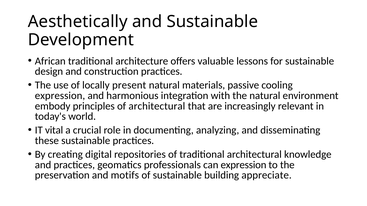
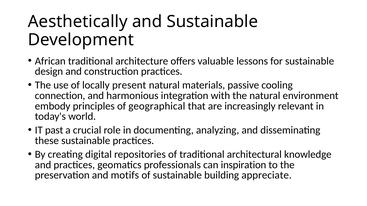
expression at (60, 96): expression -> connection
of architectural: architectural -> geographical
vital: vital -> past
can expression: expression -> inspiration
